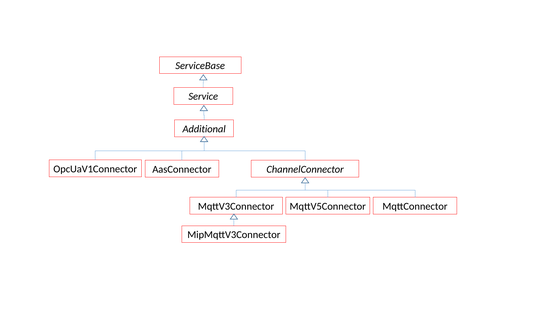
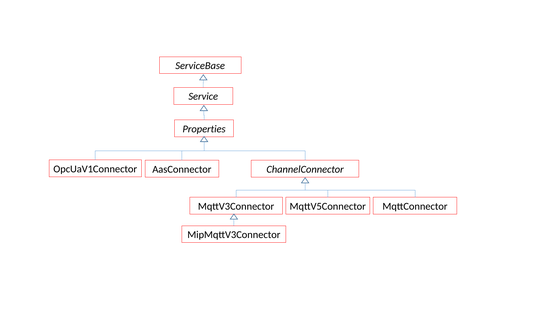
Additional: Additional -> Properties
